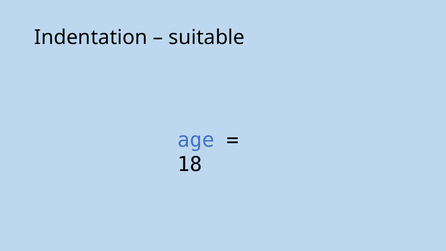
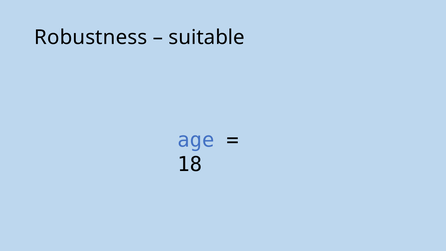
Indentation: Indentation -> Robustness
